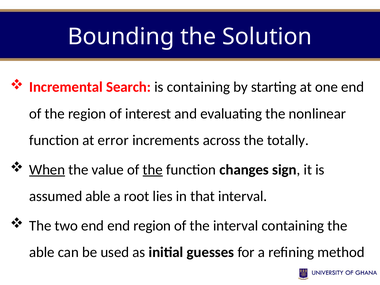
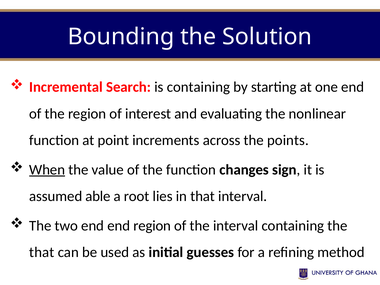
error: error -> point
totally: totally -> points
the at (153, 170) underline: present -> none
able at (42, 252): able -> that
